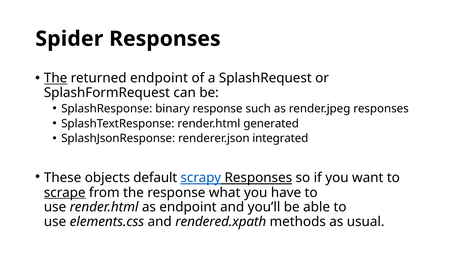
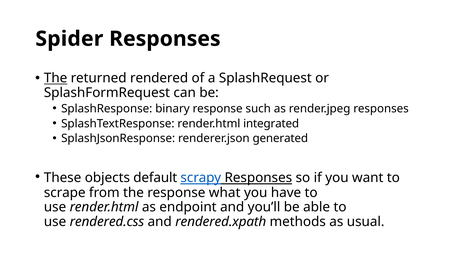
returned endpoint: endpoint -> rendered
generated: generated -> integrated
integrated: integrated -> generated
scrape underline: present -> none
elements.css: elements.css -> rendered.css
